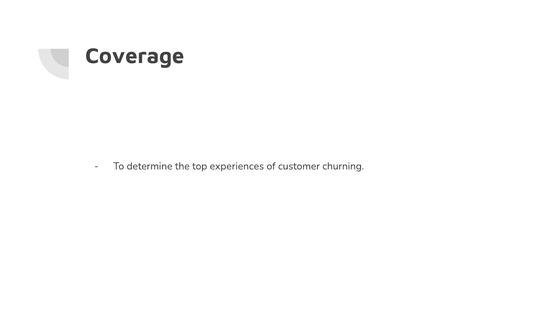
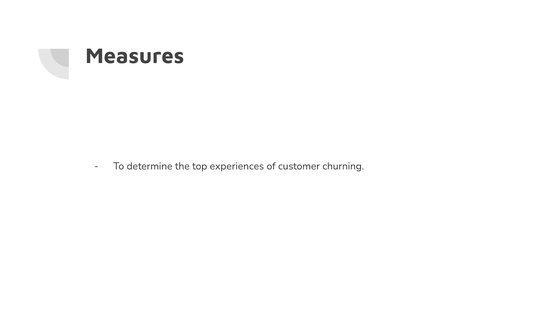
Coverage: Coverage -> Measures
